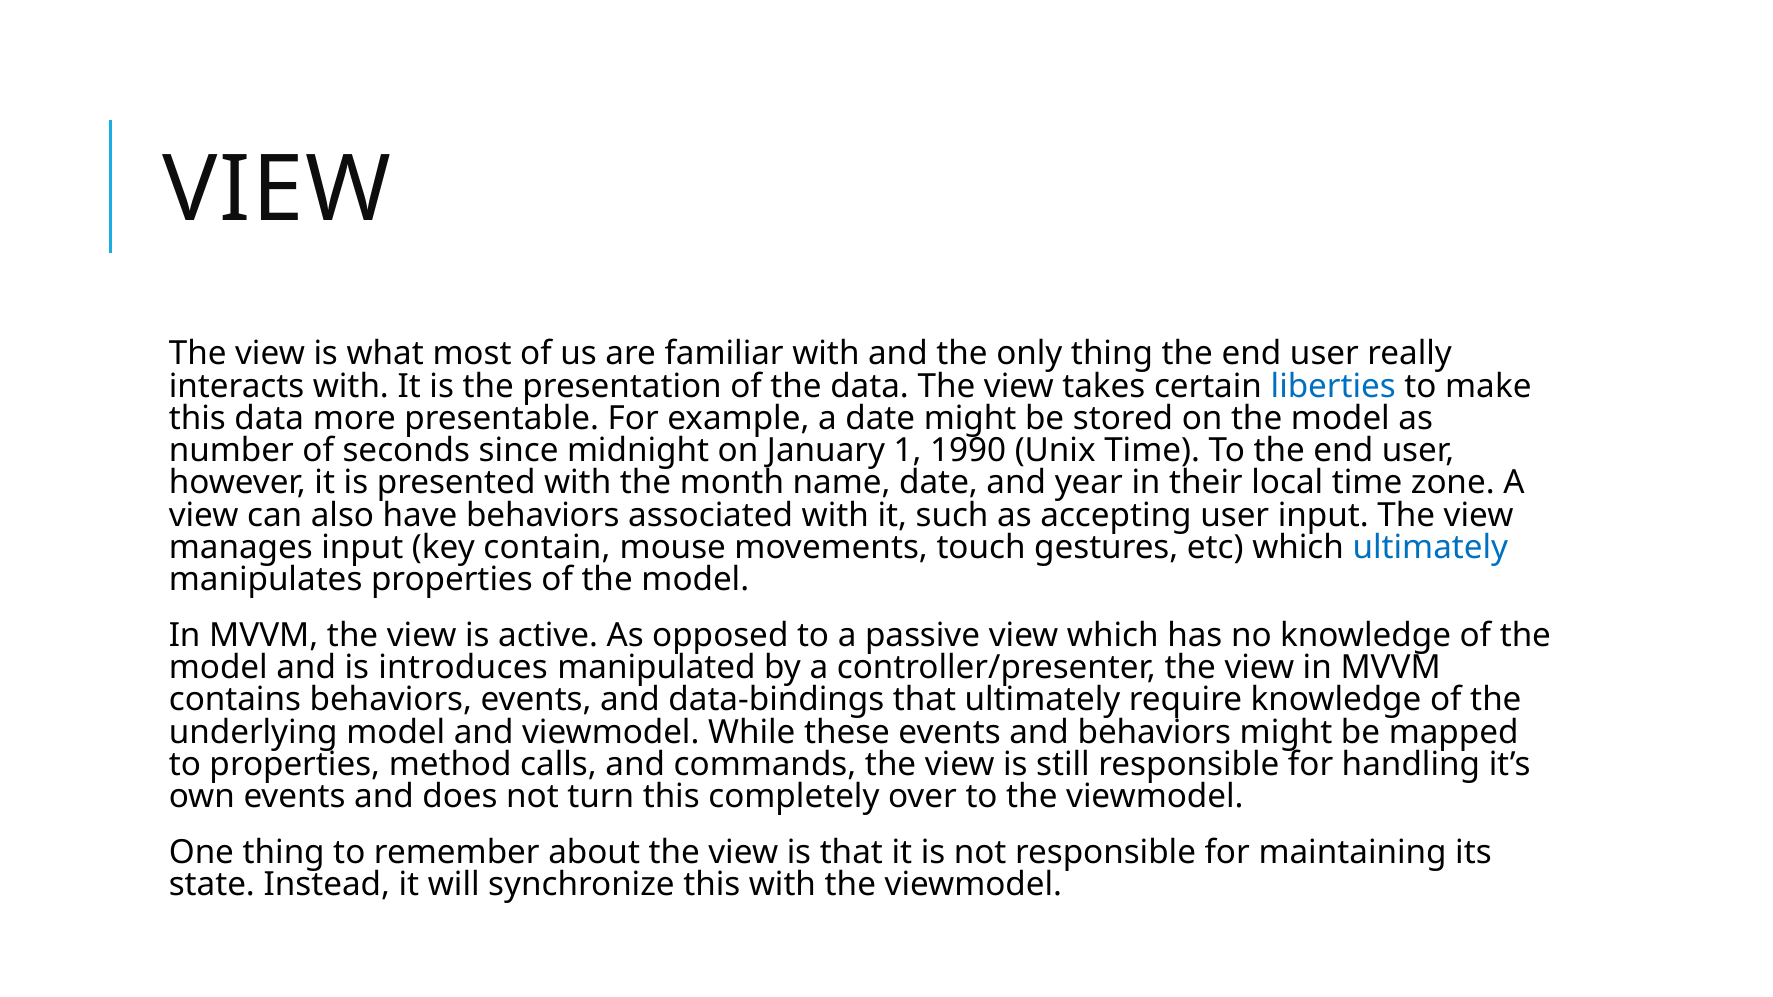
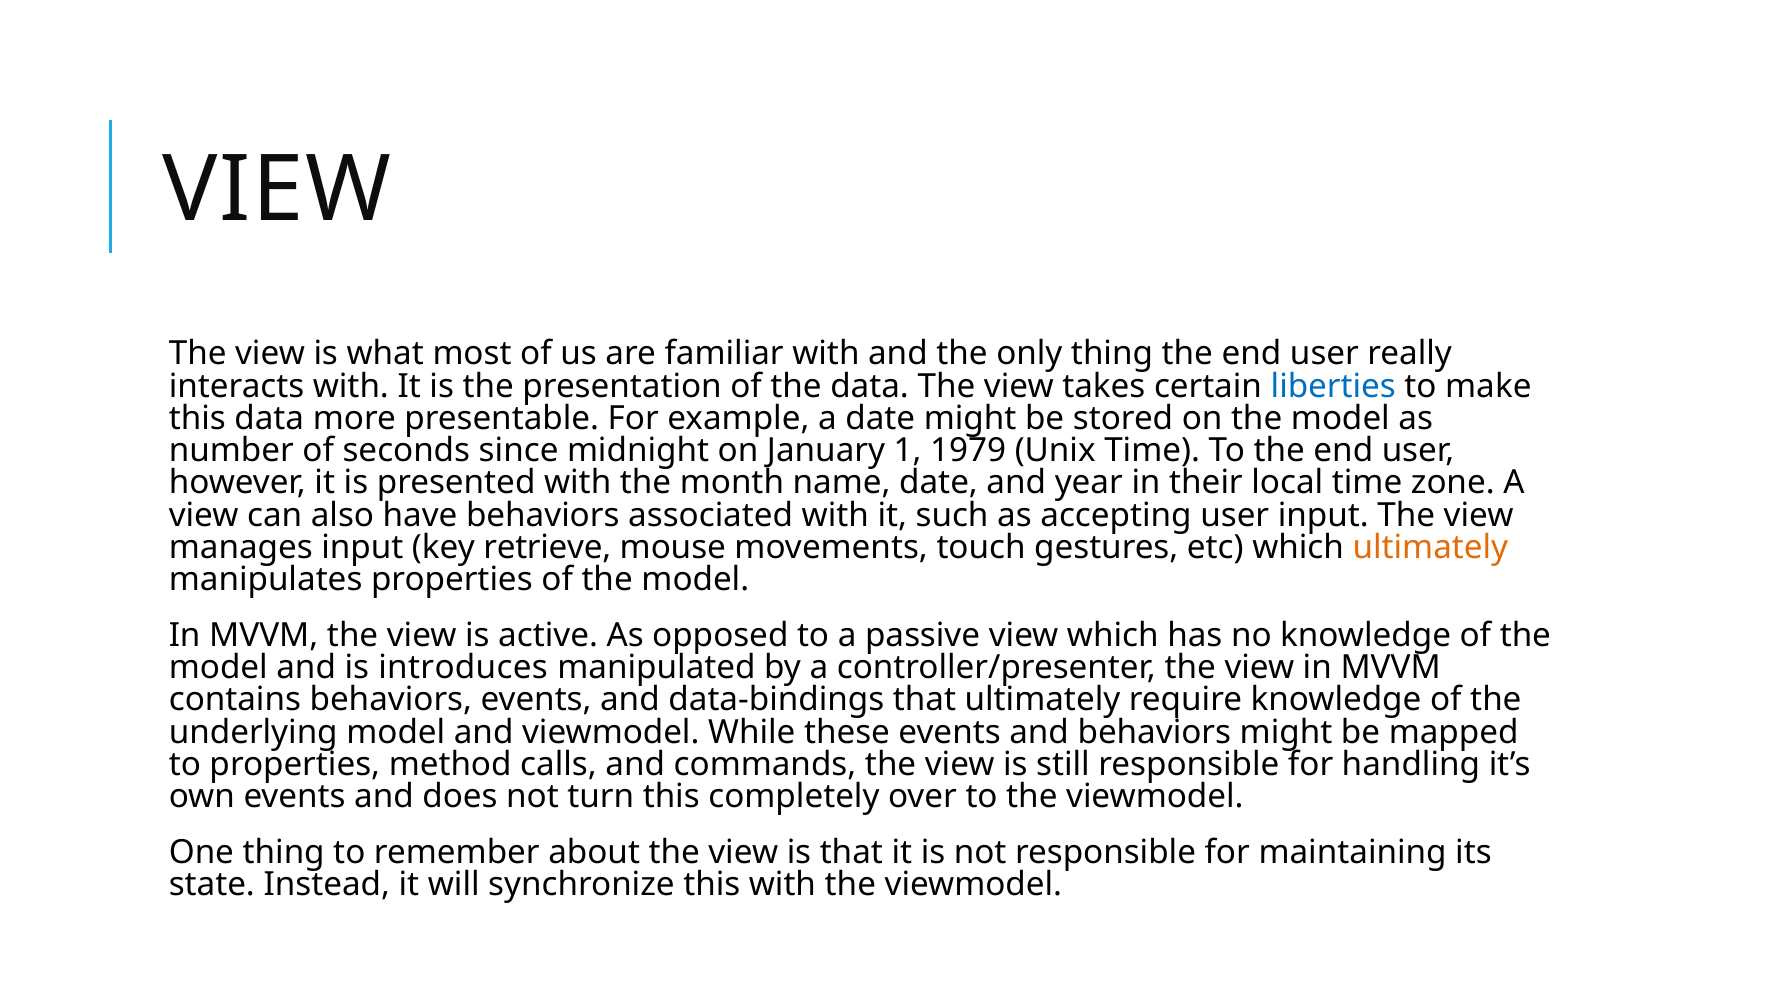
1990: 1990 -> 1979
contain: contain -> retrieve
ultimately at (1430, 548) colour: blue -> orange
